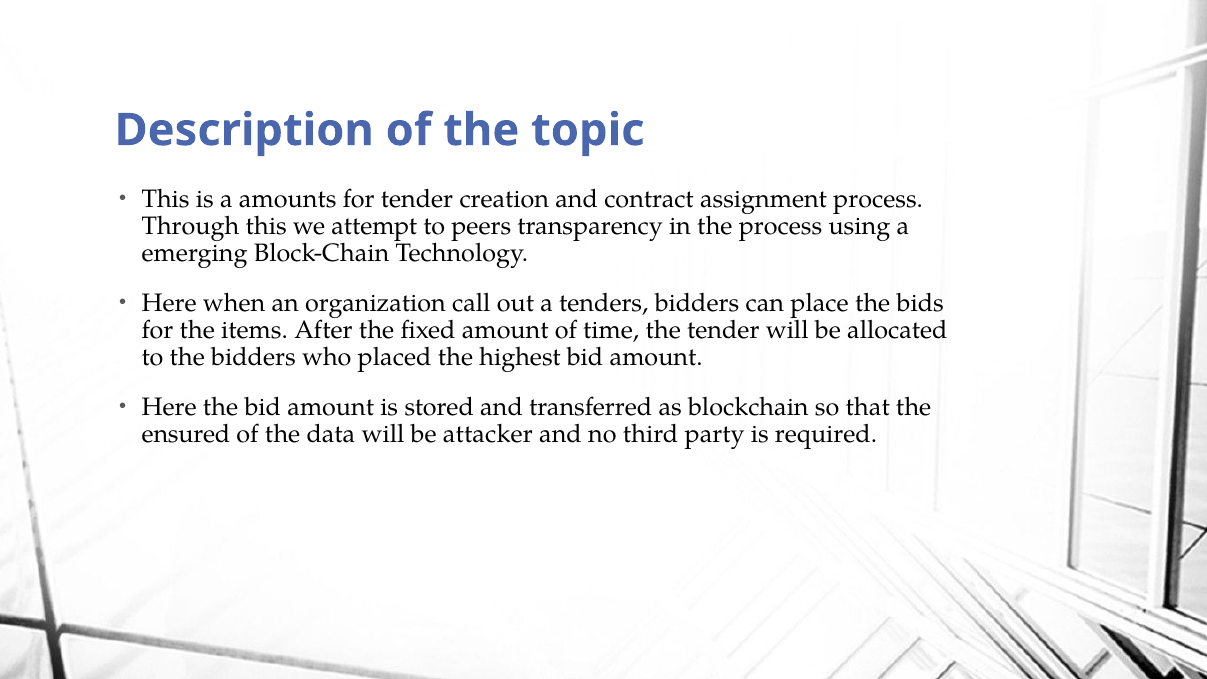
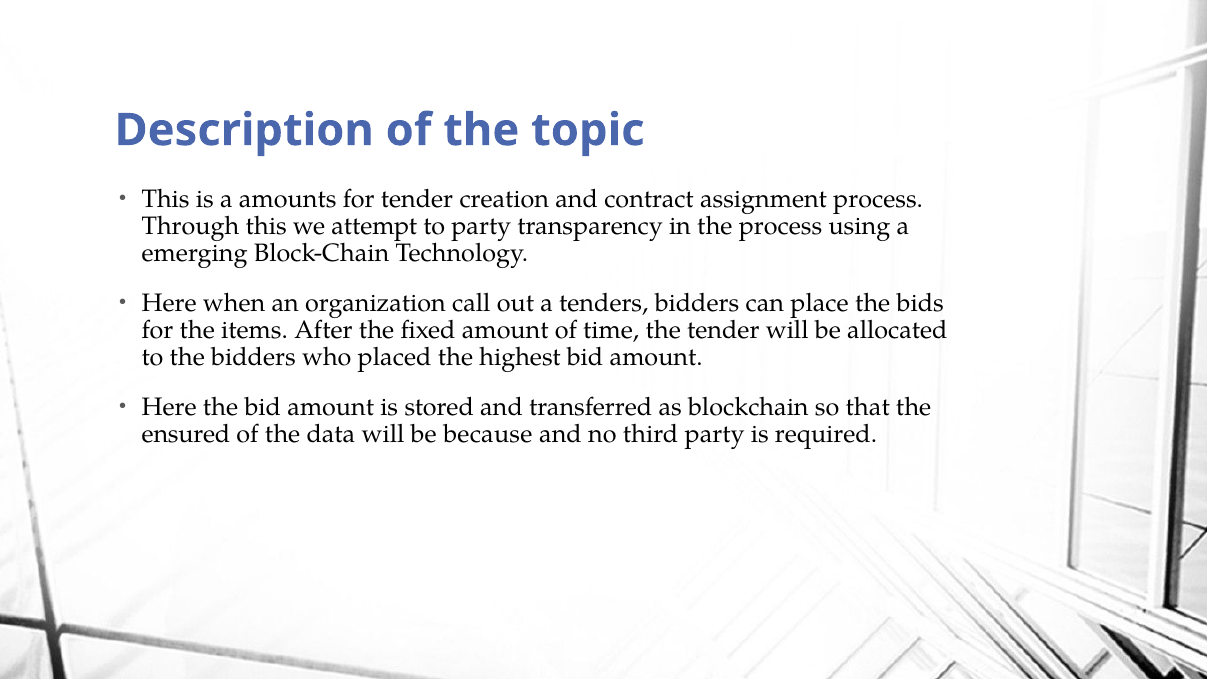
to peers: peers -> party
attacker: attacker -> because
